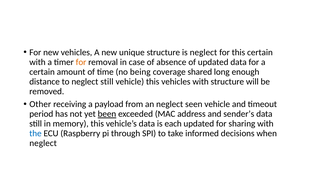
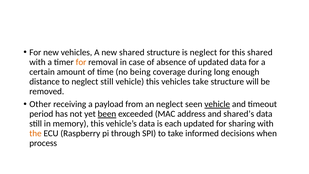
new unique: unique -> shared
this certain: certain -> shared
shared: shared -> during
vehicles with: with -> take
vehicle at (217, 104) underline: none -> present
sender’s: sender’s -> shared’s
the colour: blue -> orange
neglect at (43, 143): neglect -> process
